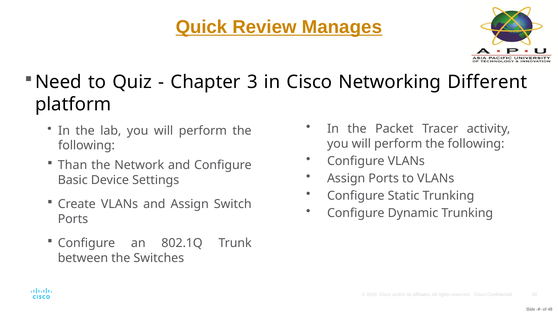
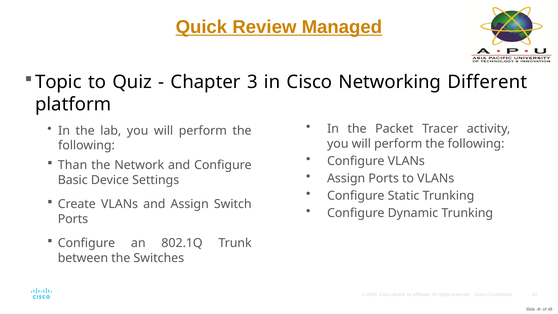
Manages: Manages -> Managed
Need: Need -> Topic
